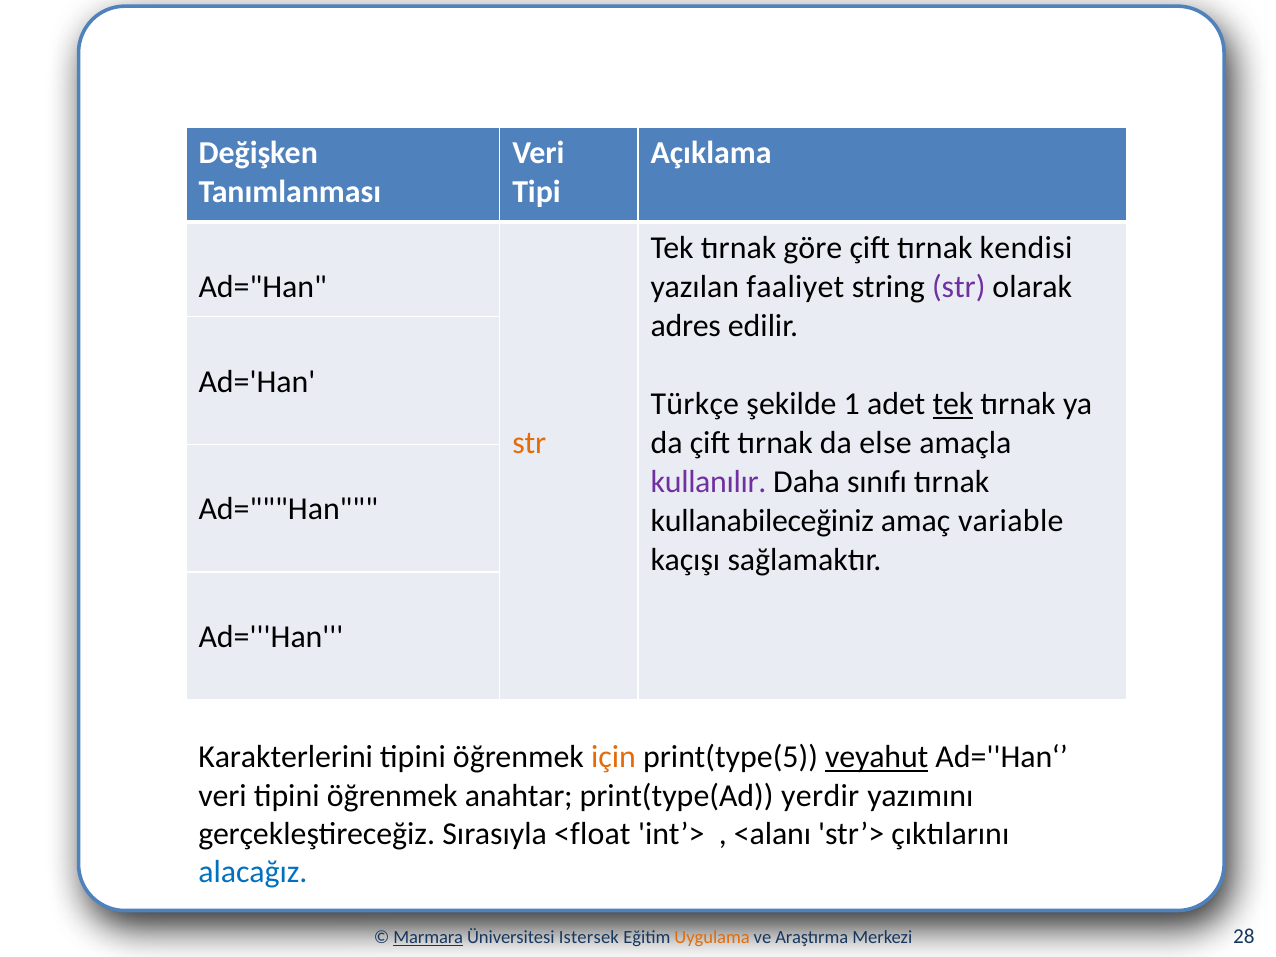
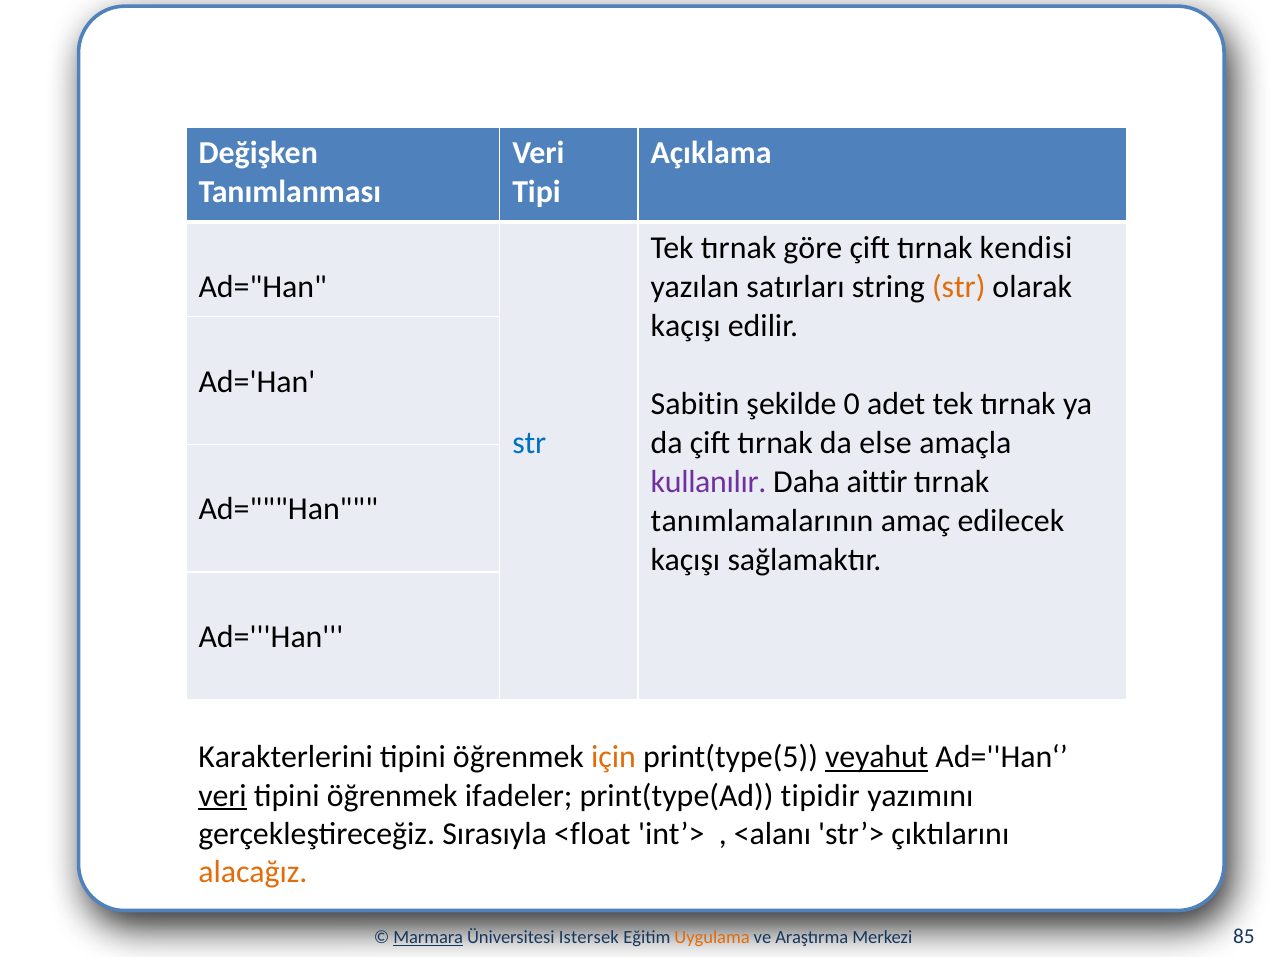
faaliyet: faaliyet -> satırları
str at (959, 287) colour: purple -> orange
adres at (686, 326): adres -> kaçışı
Türkçe: Türkçe -> Sabitin
1: 1 -> 0
tek at (953, 404) underline: present -> none
str at (529, 443) colour: orange -> blue
sınıfı: sınıfı -> aittir
kullanabileceğiniz: kullanabileceğiniz -> tanımlamalarının
variable: variable -> edilecek
veri at (223, 796) underline: none -> present
anahtar: anahtar -> ifadeler
yerdir: yerdir -> tipidir
alacağız colour: blue -> orange
28: 28 -> 85
